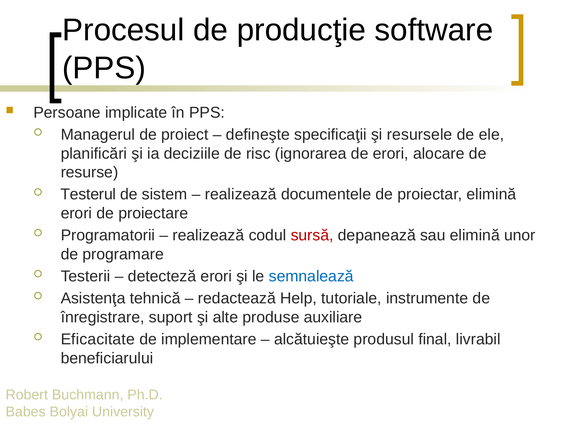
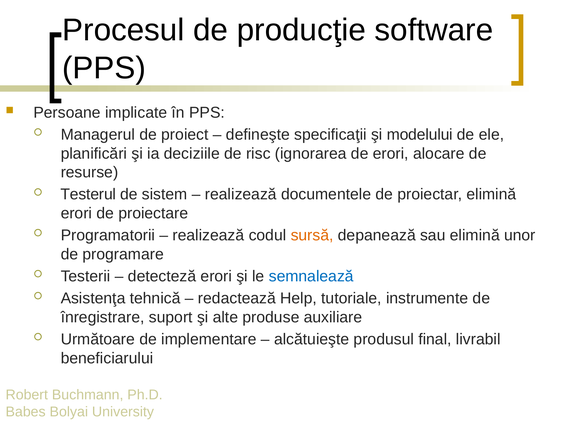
resursele: resursele -> modelului
sursă colour: red -> orange
Eficacitate: Eficacitate -> Următoare
